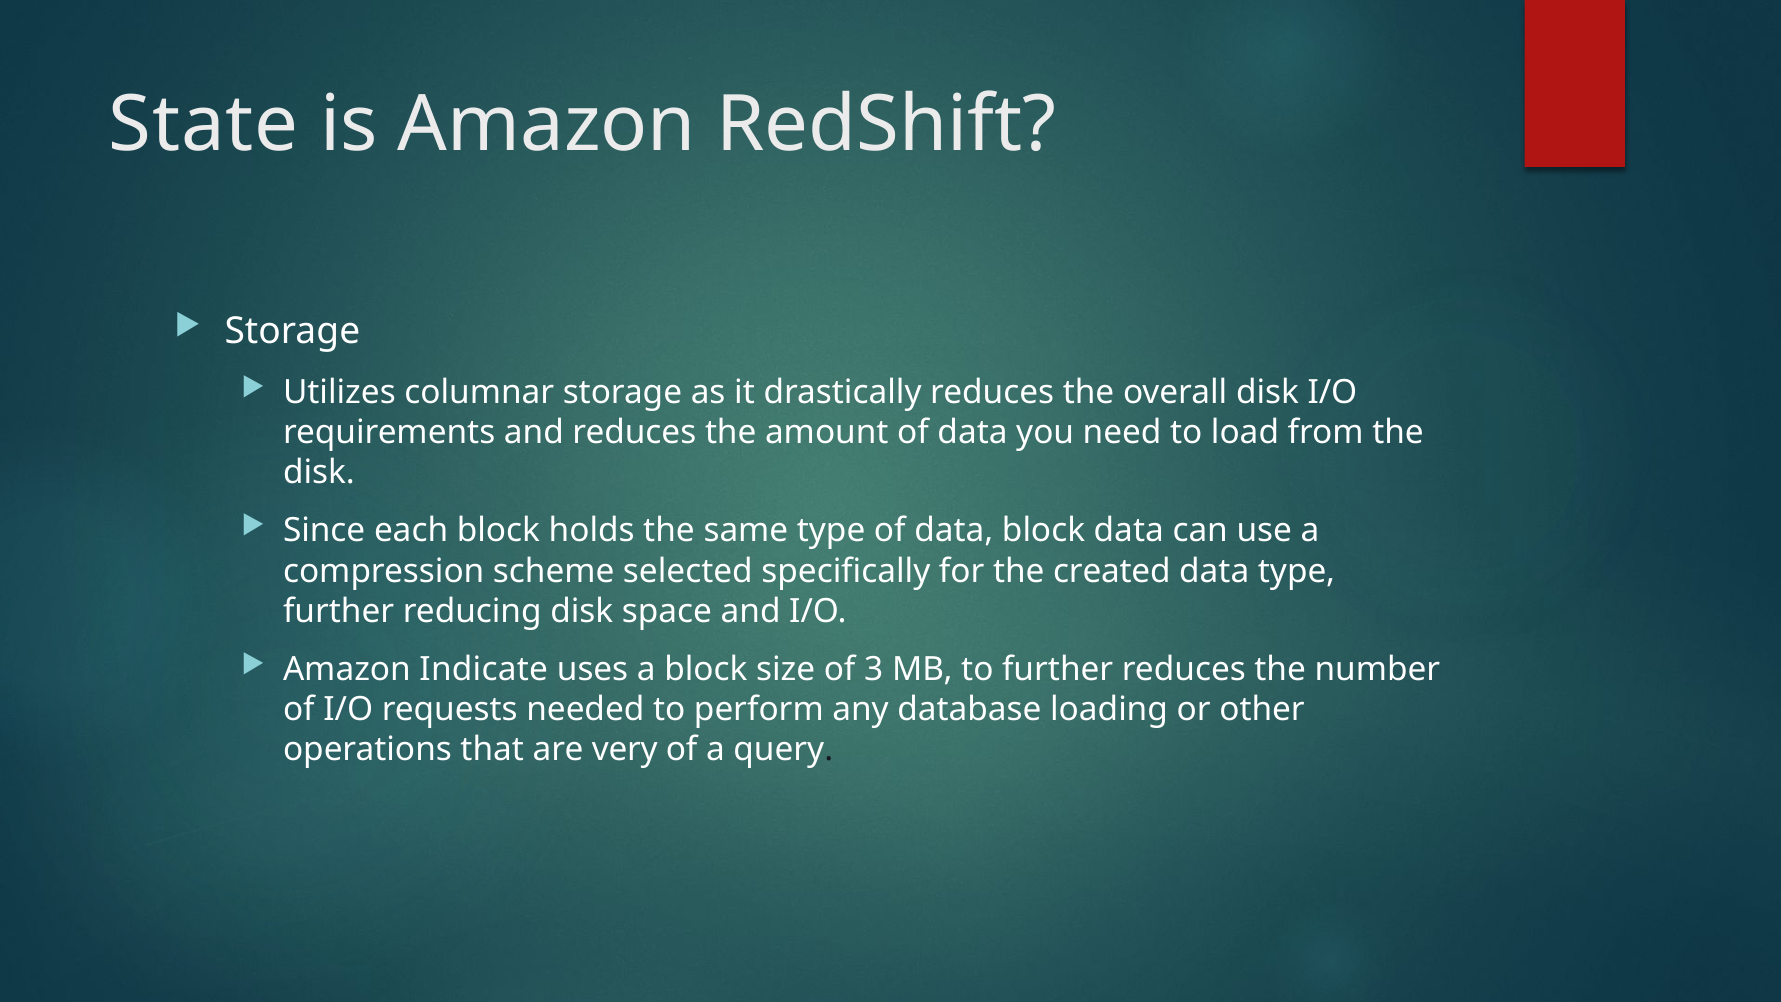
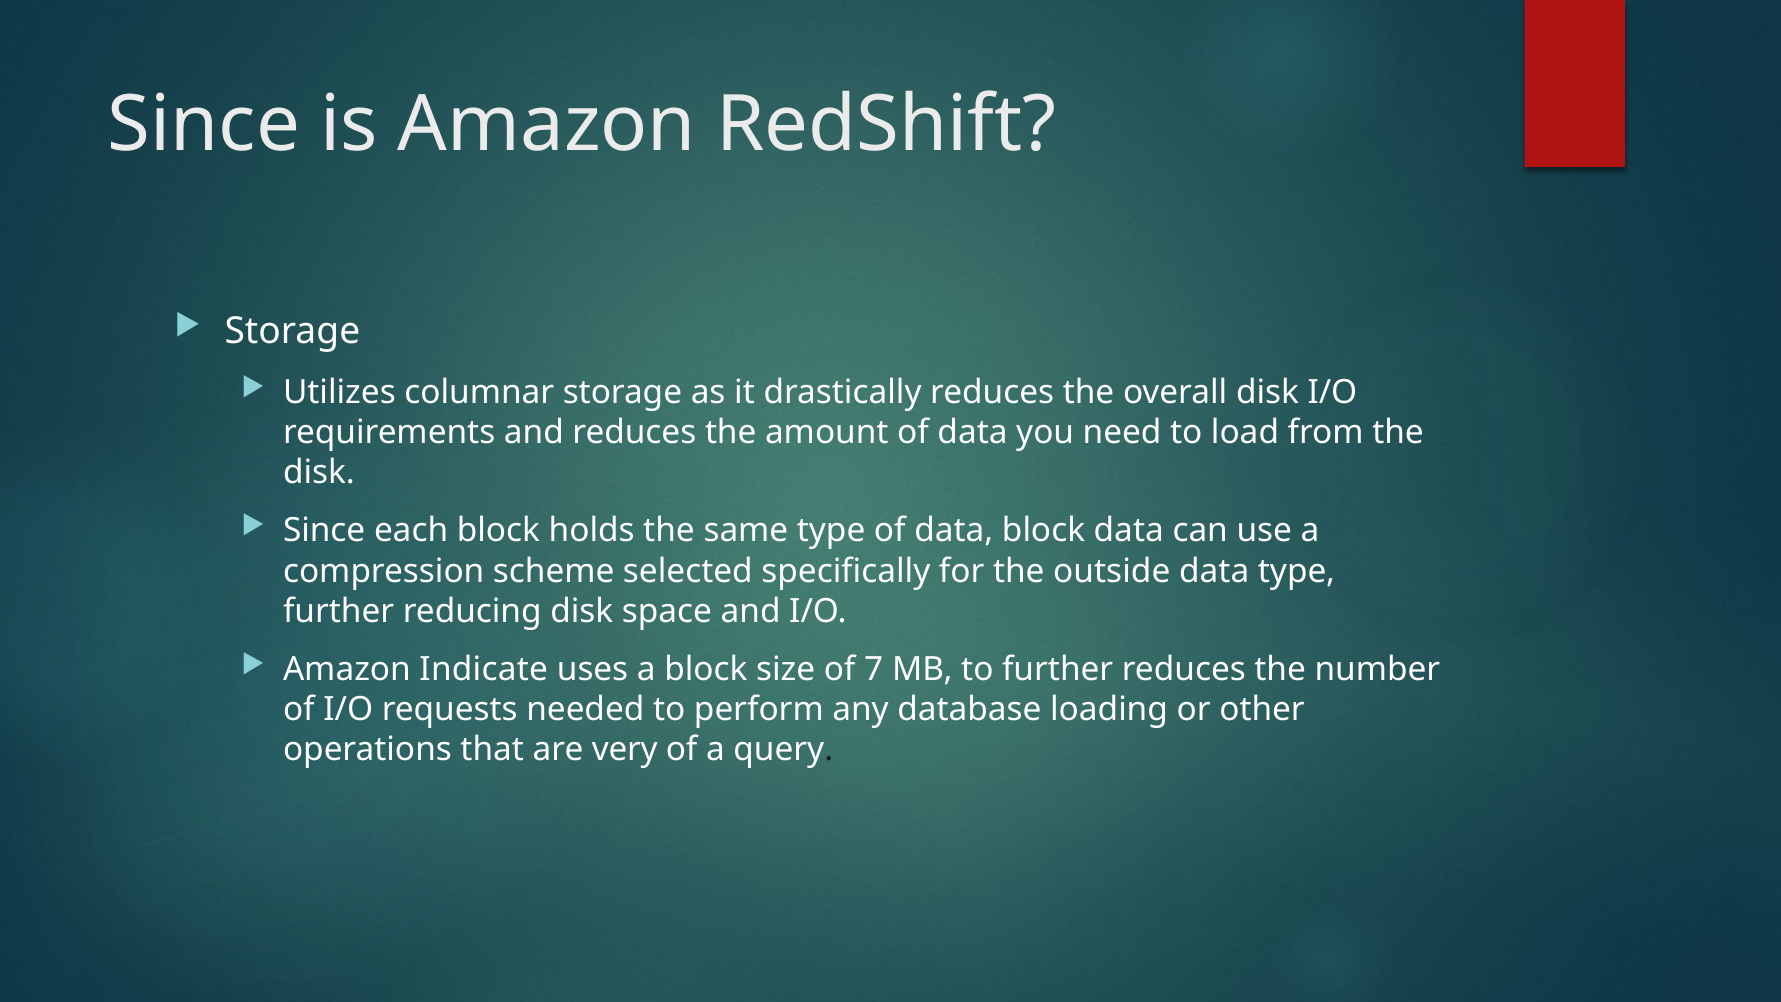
State at (204, 125): State -> Since
created: created -> outside
3: 3 -> 7
